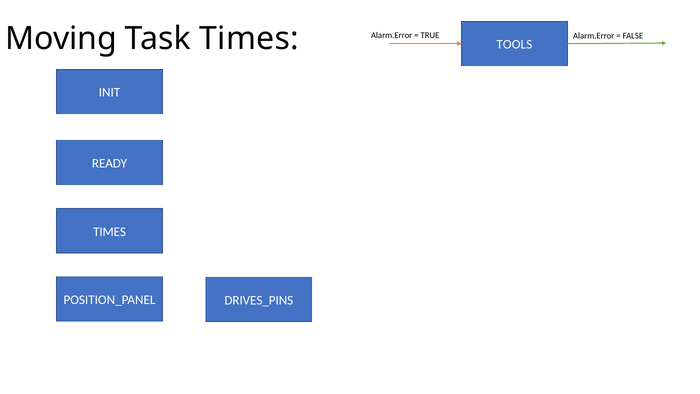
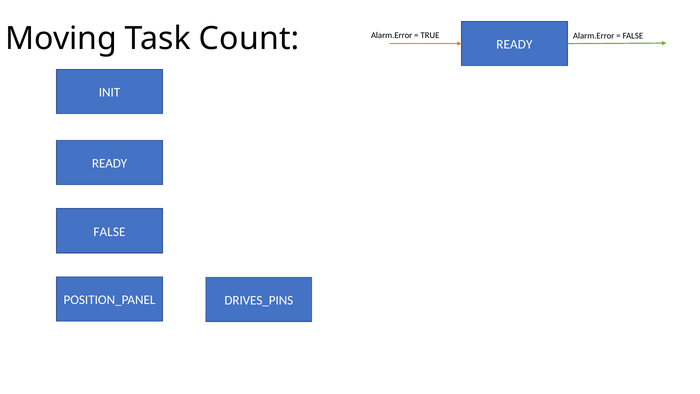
Task Times: Times -> Count
TOOLS at (514, 44): TOOLS -> READY
TIMES at (110, 232): TIMES -> FALSE
